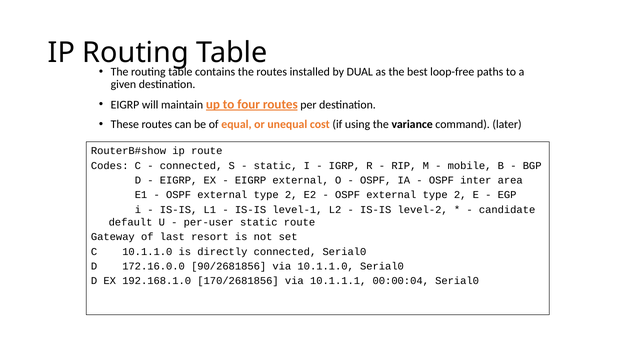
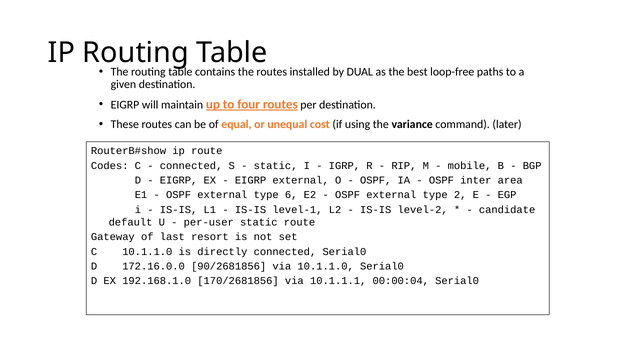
2 at (291, 195): 2 -> 6
